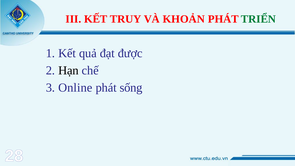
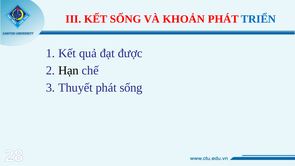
KẾT TRUY: TRUY -> SỐNG
TRIỂN colour: green -> blue
Online: Online -> Thuyết
